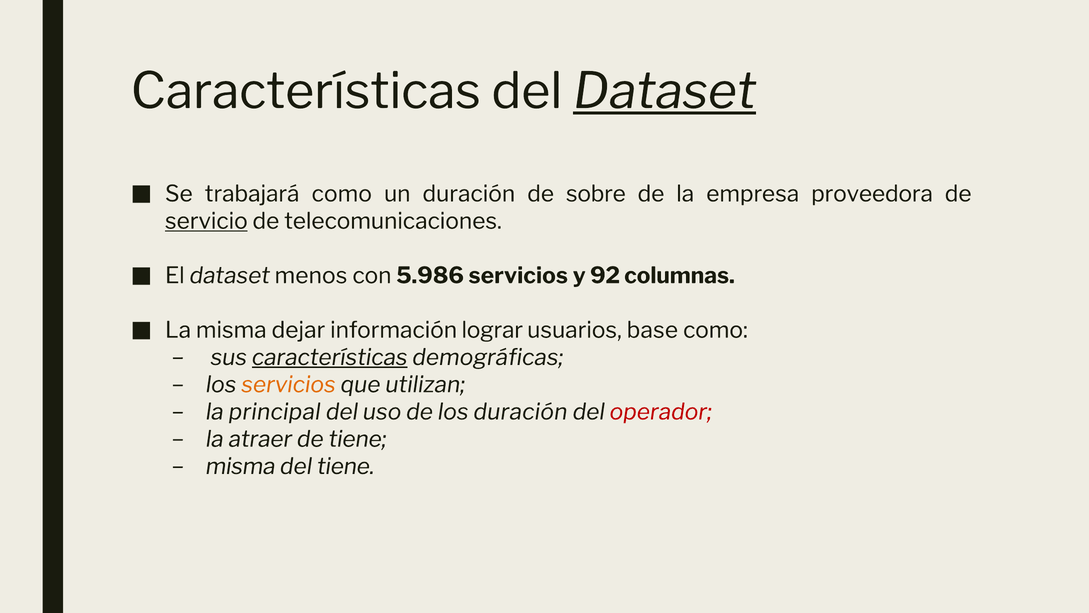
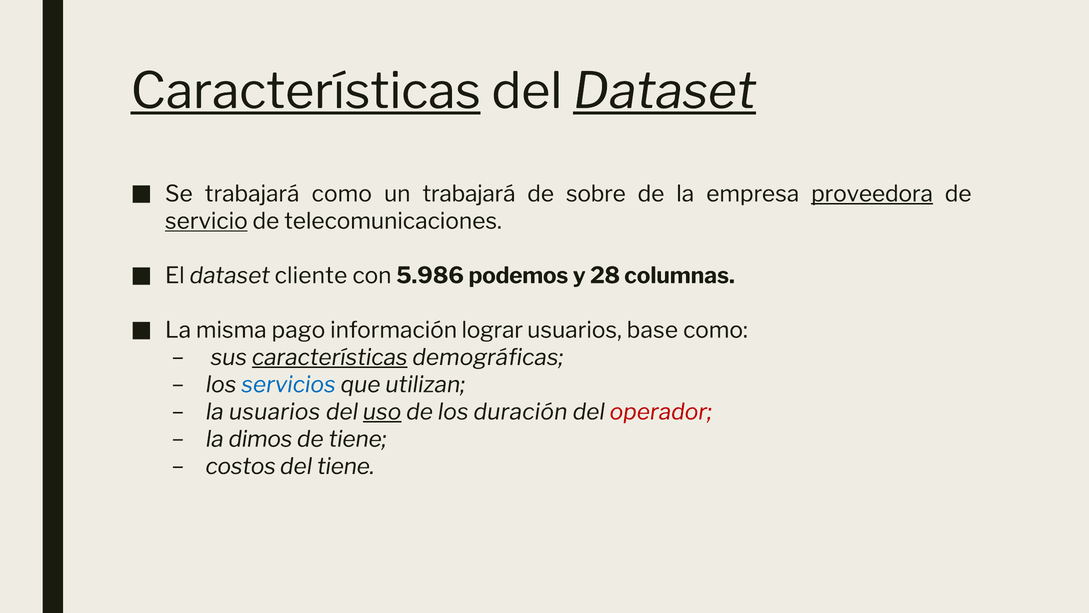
Características at (306, 92) underline: none -> present
un duración: duración -> trabajará
proveedora underline: none -> present
menos: menos -> cliente
5.986 servicios: servicios -> podemos
92: 92 -> 28
dejar: dejar -> pago
servicios at (288, 384) colour: orange -> blue
la principal: principal -> usuarios
uso underline: none -> present
atraer: atraer -> dimos
misma at (241, 466): misma -> costos
